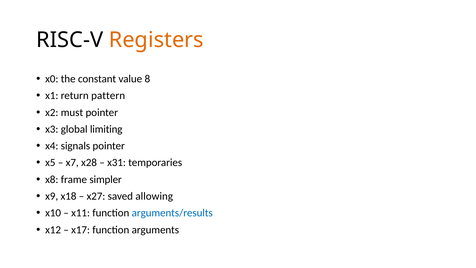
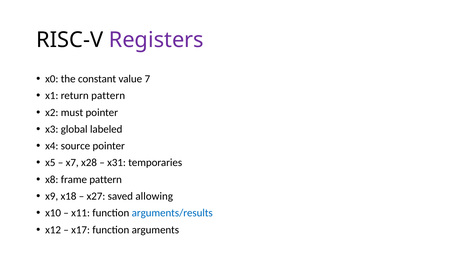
Registers colour: orange -> purple
8: 8 -> 7
limiting: limiting -> labeled
signals: signals -> source
frame simpler: simpler -> pattern
